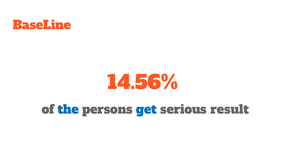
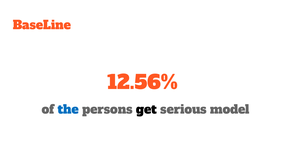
14.56%: 14.56% -> 12.56%
get colour: blue -> black
result: result -> model
